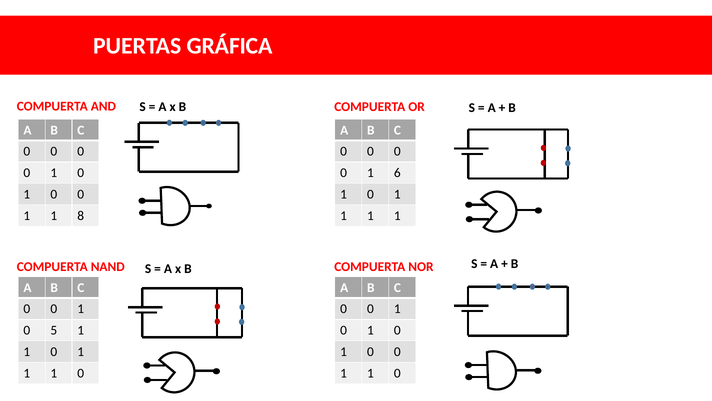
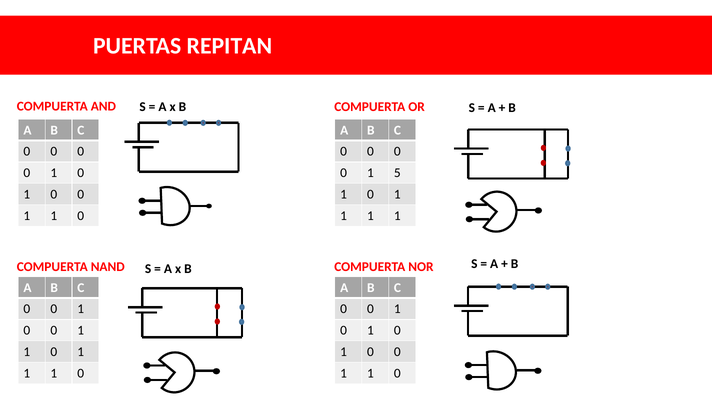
GRÁFICA: GRÁFICA -> REPITAN
6: 6 -> 5
8 at (81, 215): 8 -> 0
5 at (54, 330): 5 -> 0
